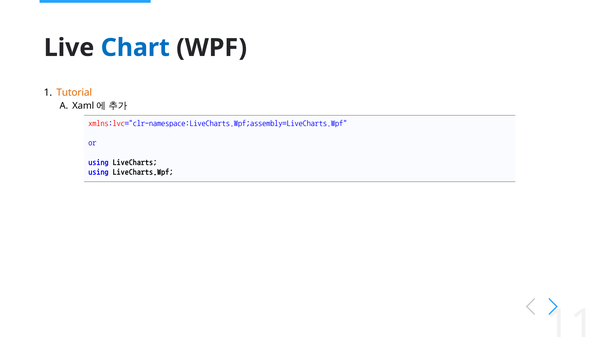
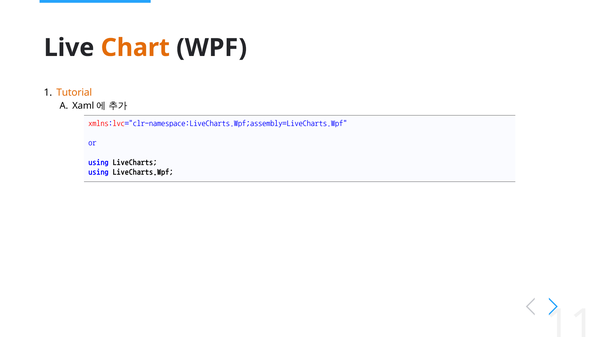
Chart colour: blue -> orange
